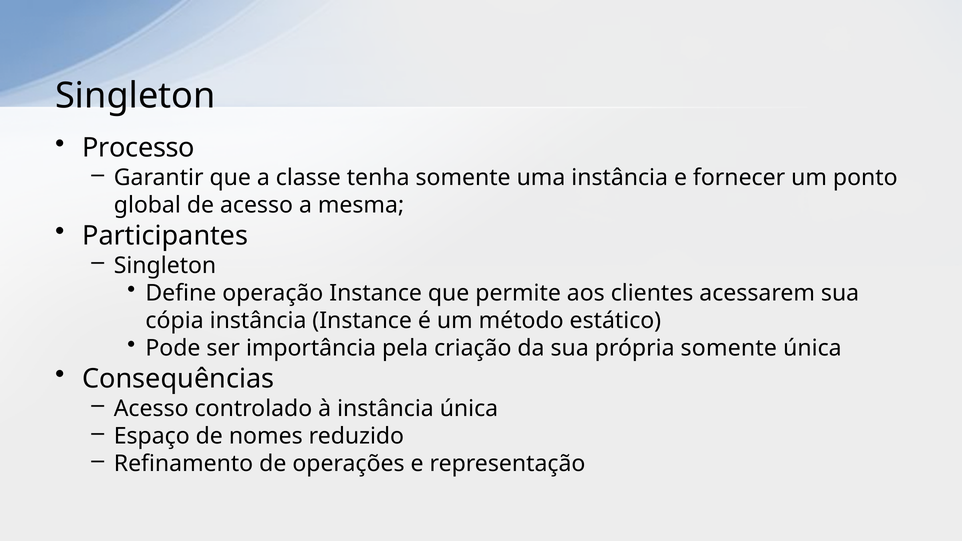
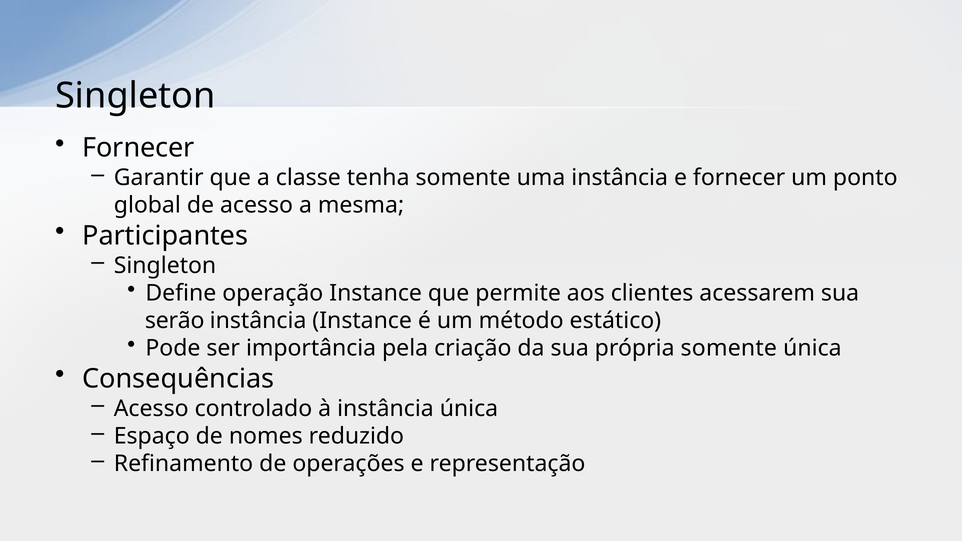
Processo at (138, 148): Processo -> Fornecer
cópia: cópia -> serão
